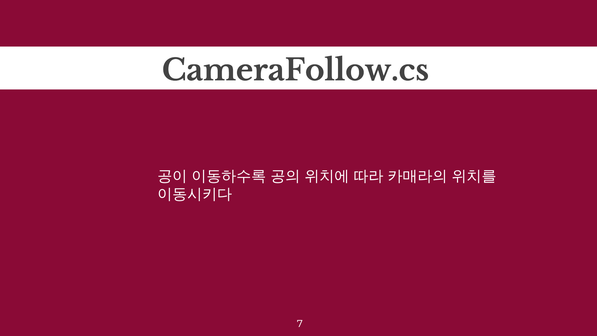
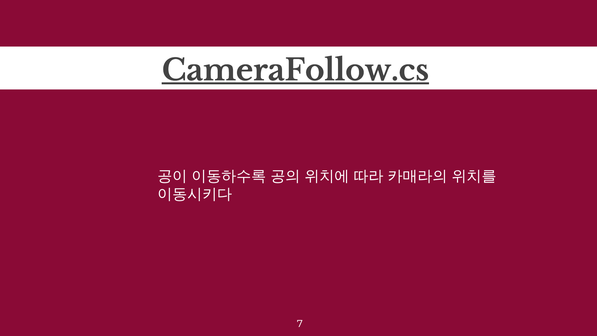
CameraFollow.cs underline: none -> present
